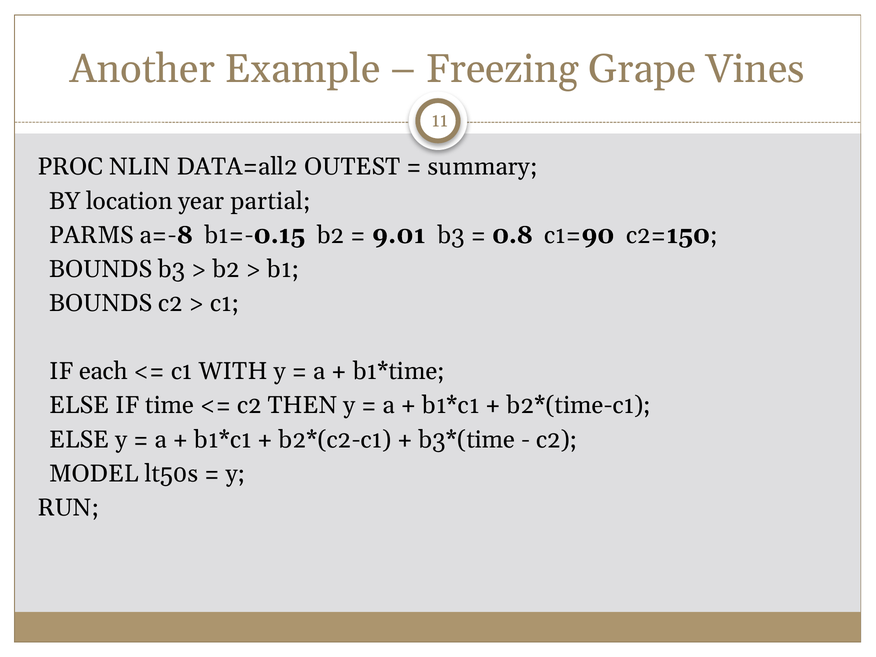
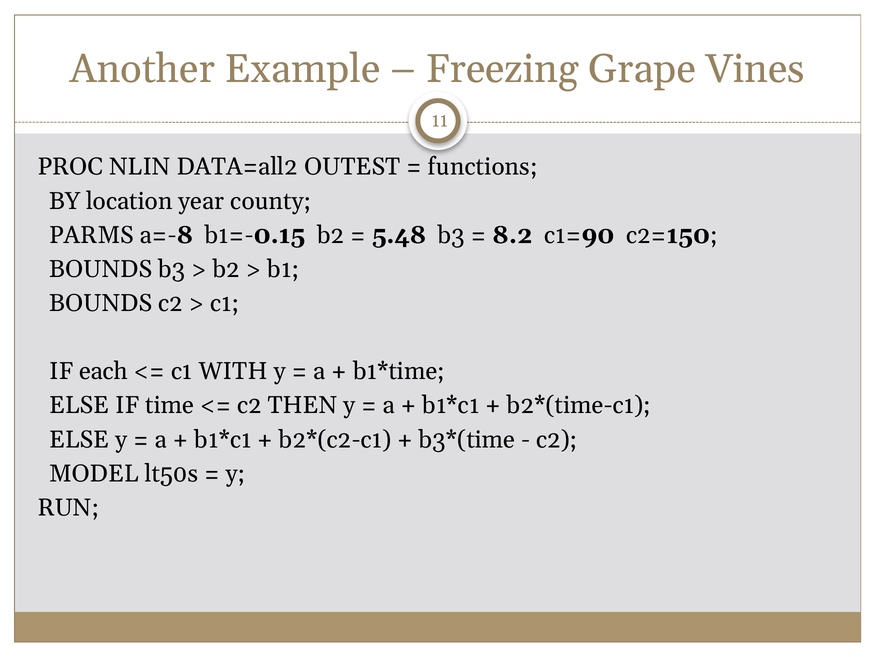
summary: summary -> functions
partial: partial -> county
9.01: 9.01 -> 5.48
0.8: 0.8 -> 8.2
